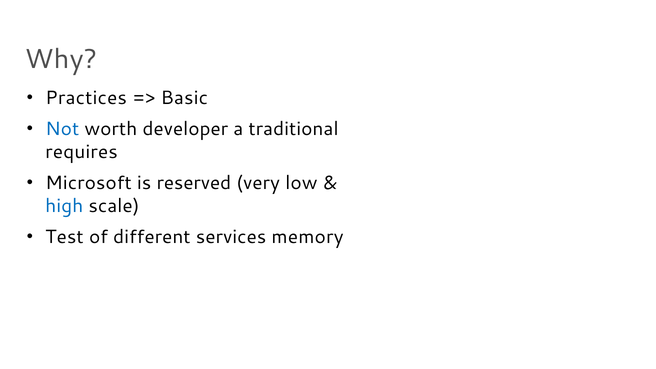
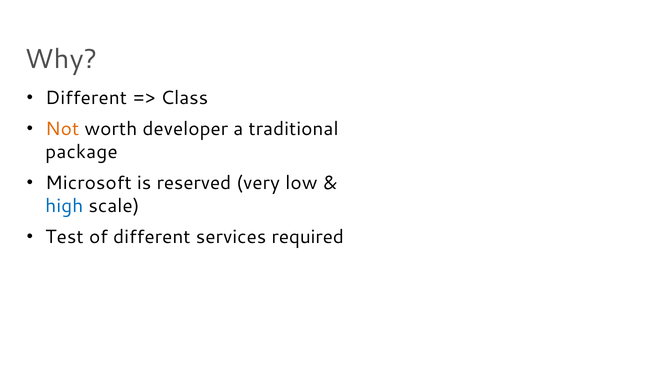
Practices at (86, 98): Practices -> Different
Basic: Basic -> Class
Not colour: blue -> orange
requires: requires -> package
memory: memory -> required
